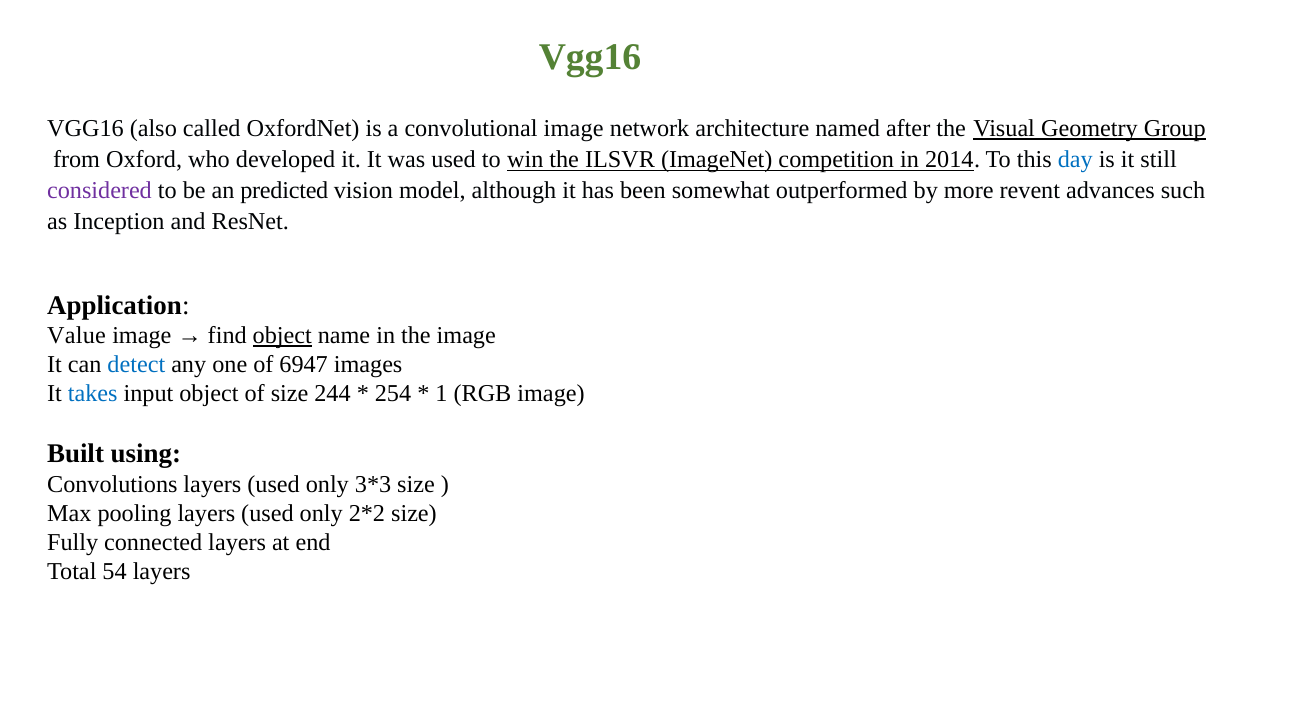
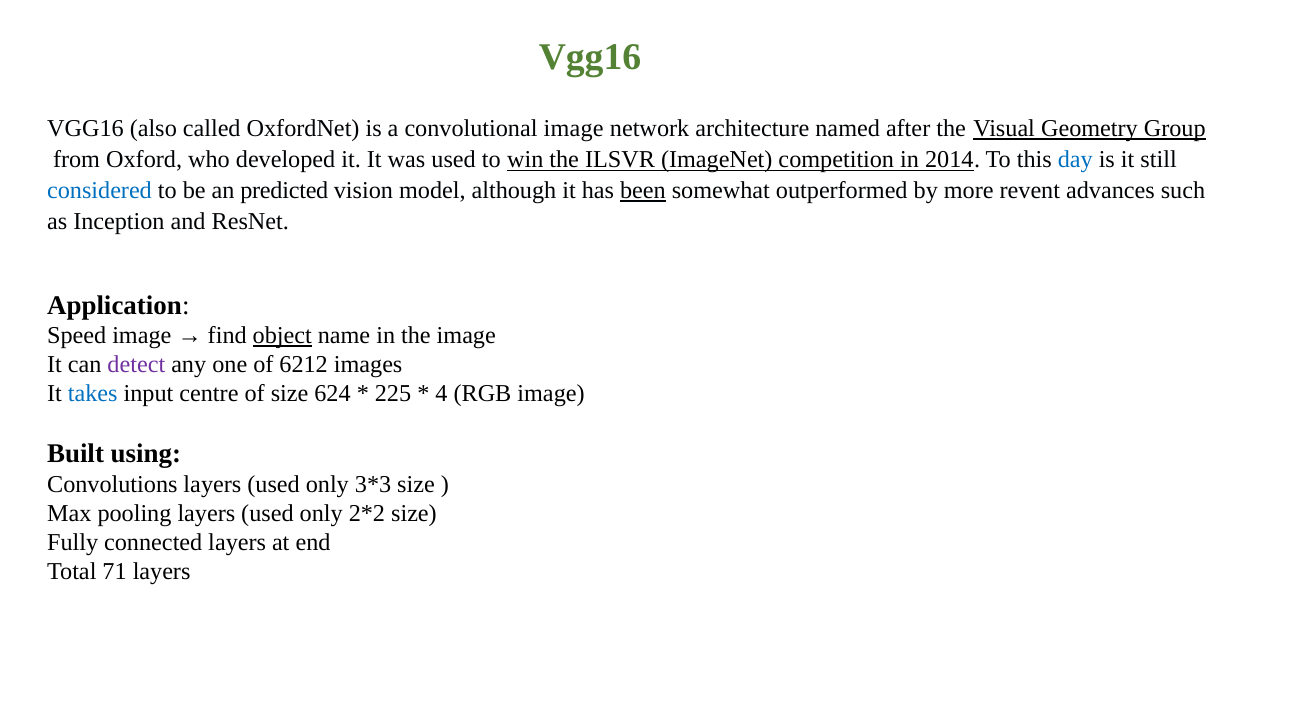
considered colour: purple -> blue
been underline: none -> present
Value: Value -> Speed
detect colour: blue -> purple
6947: 6947 -> 6212
input object: object -> centre
244: 244 -> 624
254: 254 -> 225
1: 1 -> 4
54: 54 -> 71
